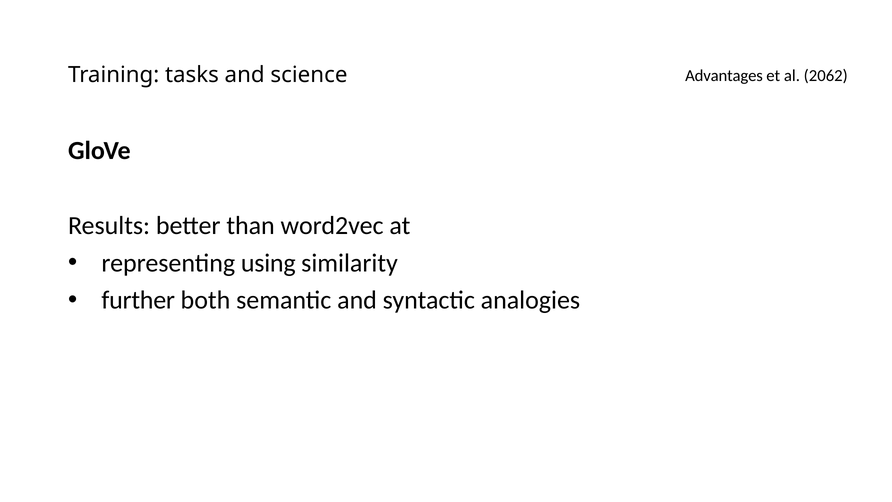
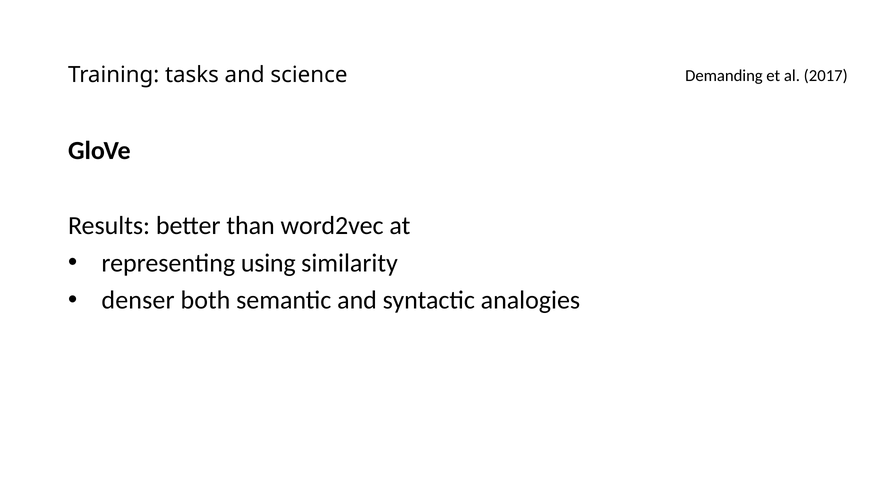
Advantages: Advantages -> Demanding
2062: 2062 -> 2017
further: further -> denser
